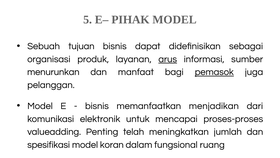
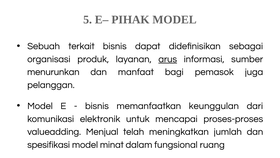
tujuan: tujuan -> terkait
pemasok underline: present -> none
menjadikan: menjadikan -> keunggulan
Penting: Penting -> Menjual
koran: koran -> minat
